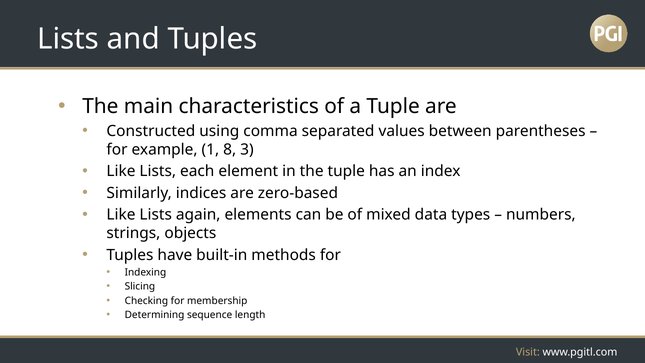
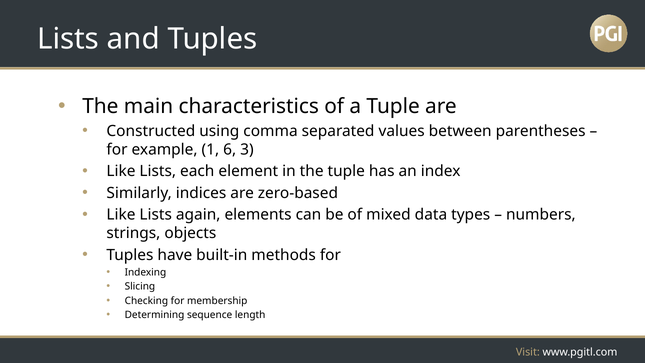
8: 8 -> 6
